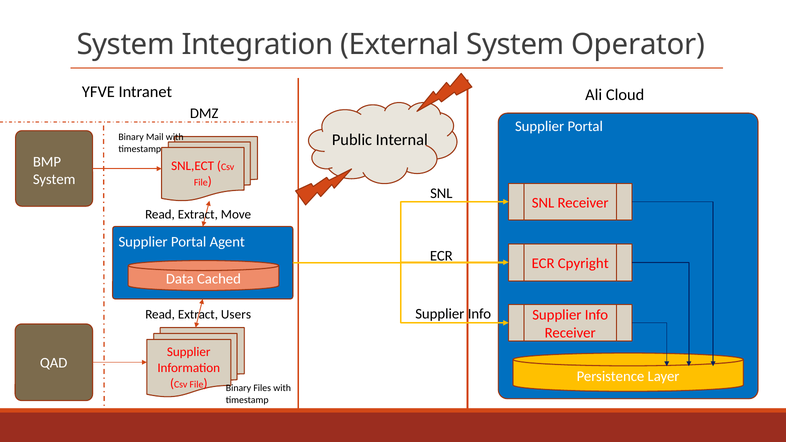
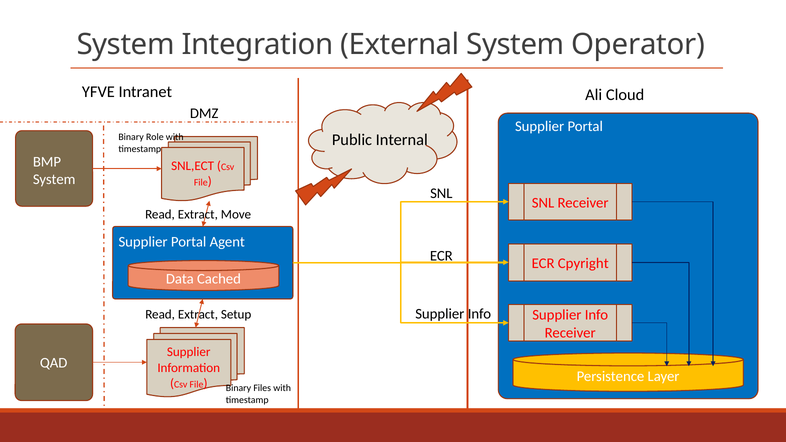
Mail: Mail -> Role
Users: Users -> Setup
